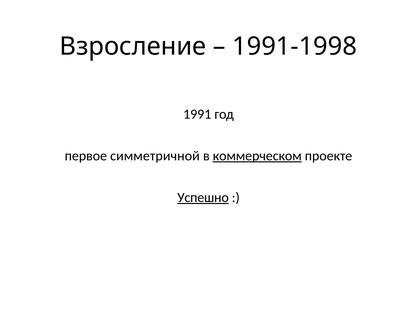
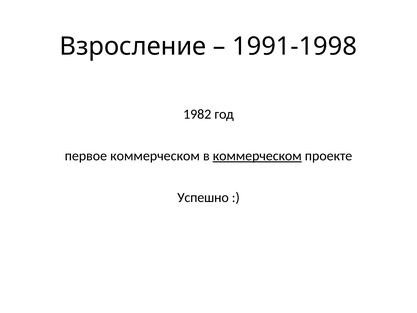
1991: 1991 -> 1982
первое симметричной: симметричной -> коммерческом
Успешно underline: present -> none
